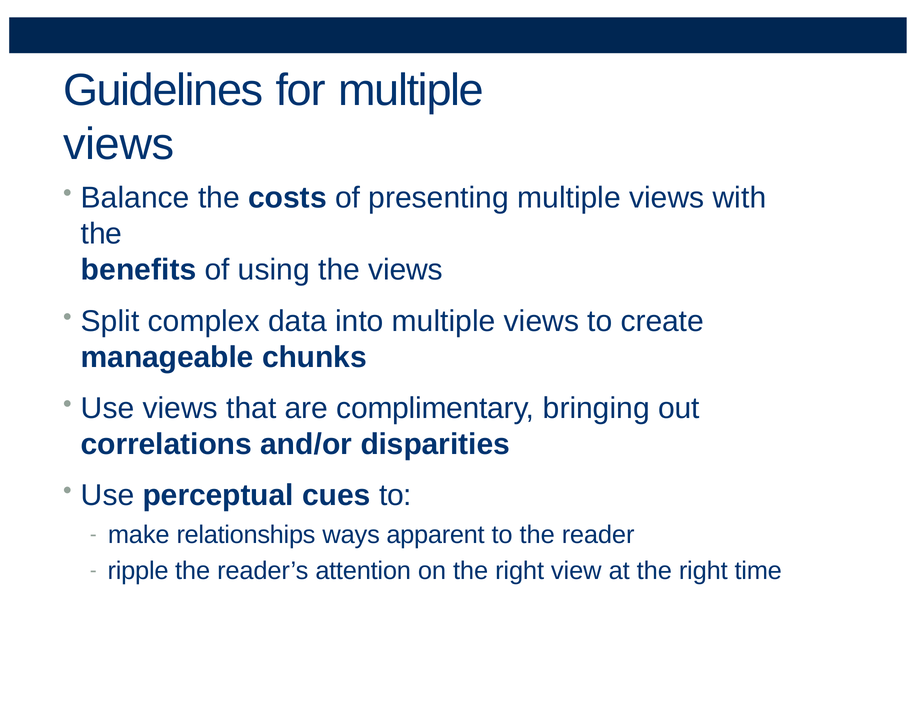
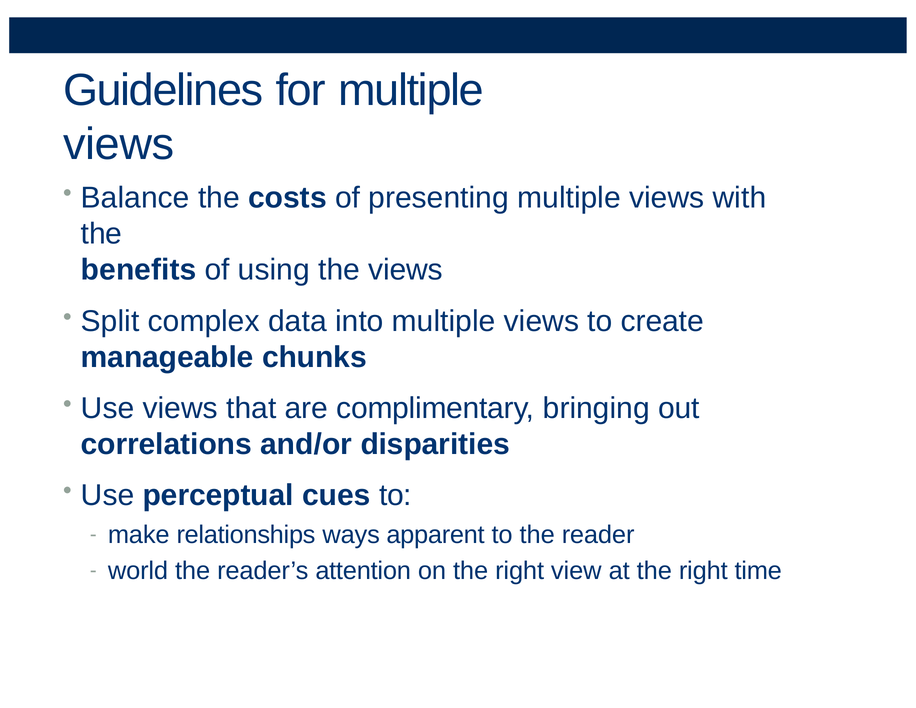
ripple: ripple -> world
